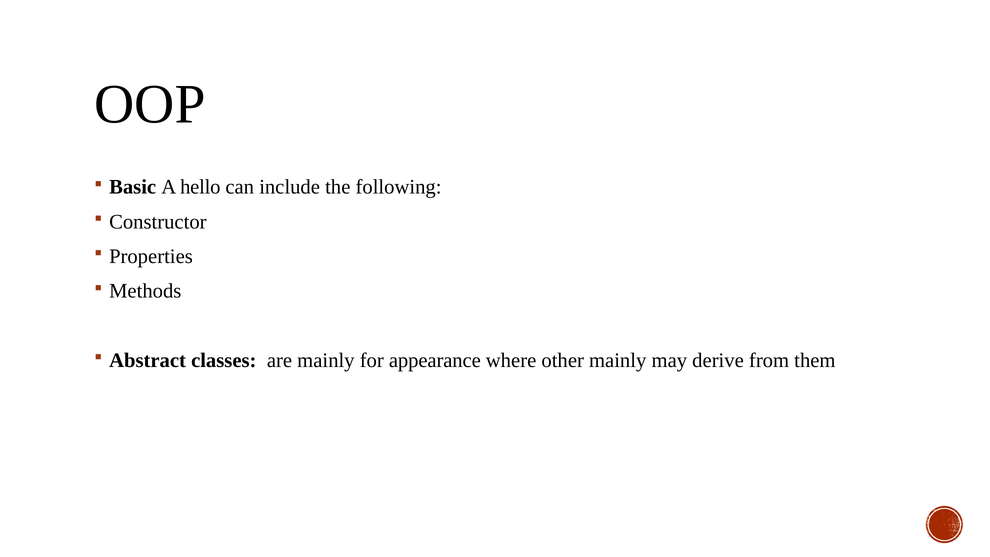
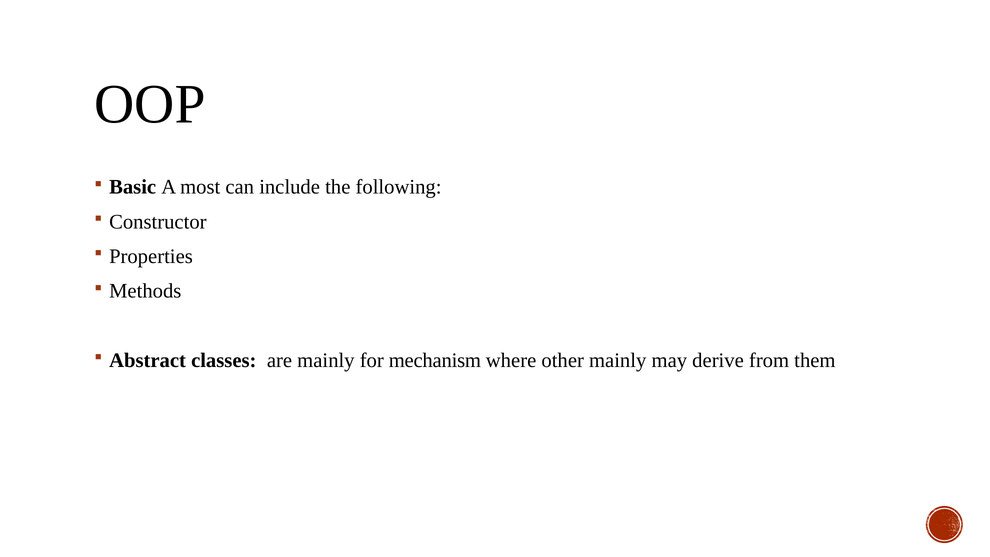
hello: hello -> most
appearance: appearance -> mechanism
